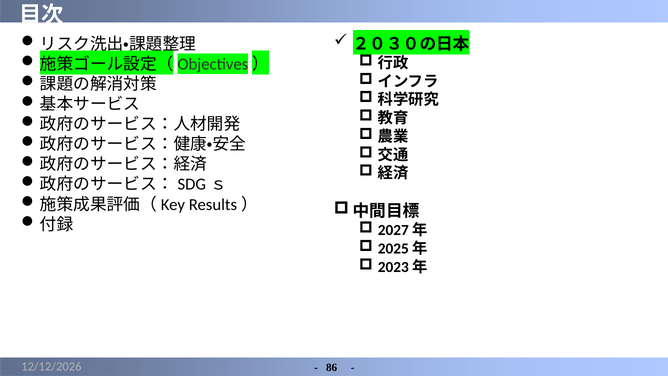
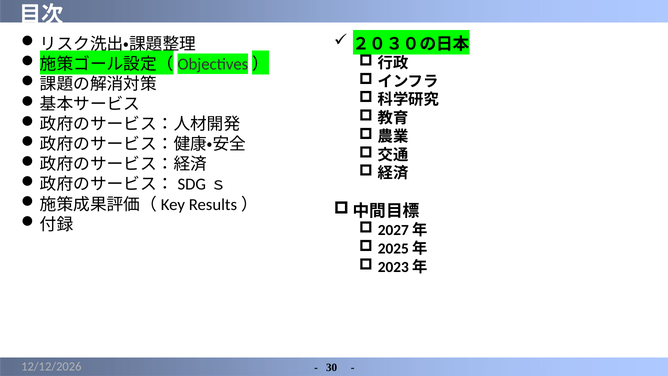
86: 86 -> 30
